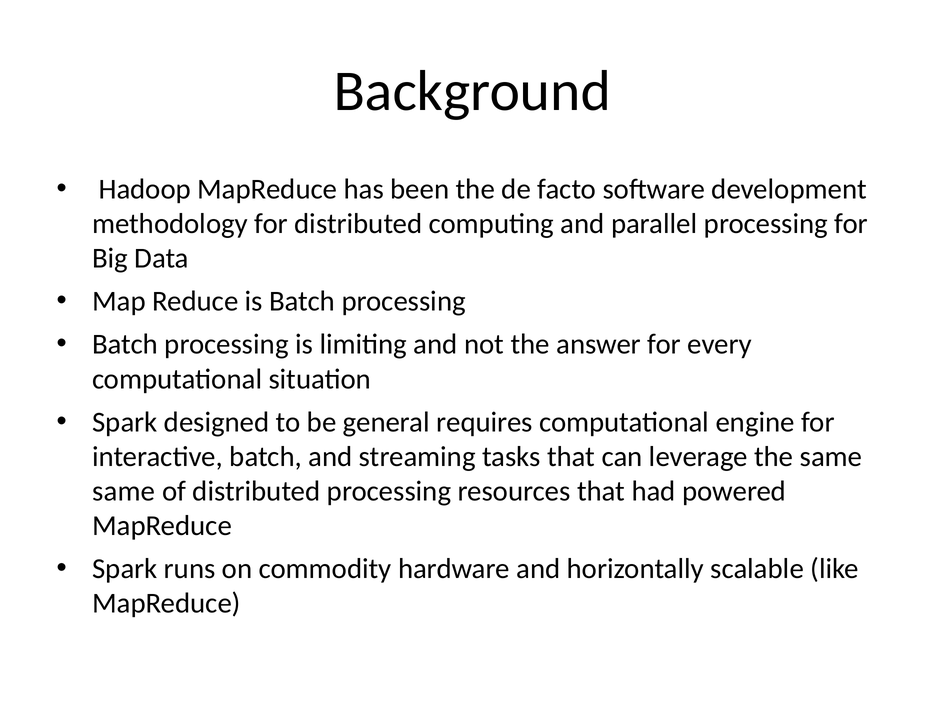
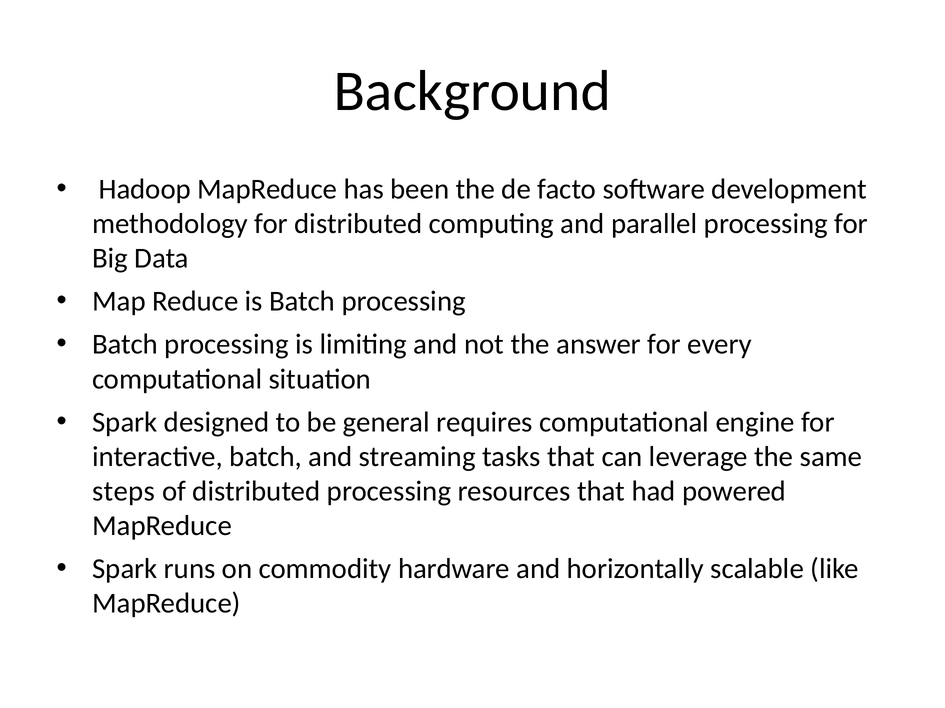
same at (124, 492): same -> steps
